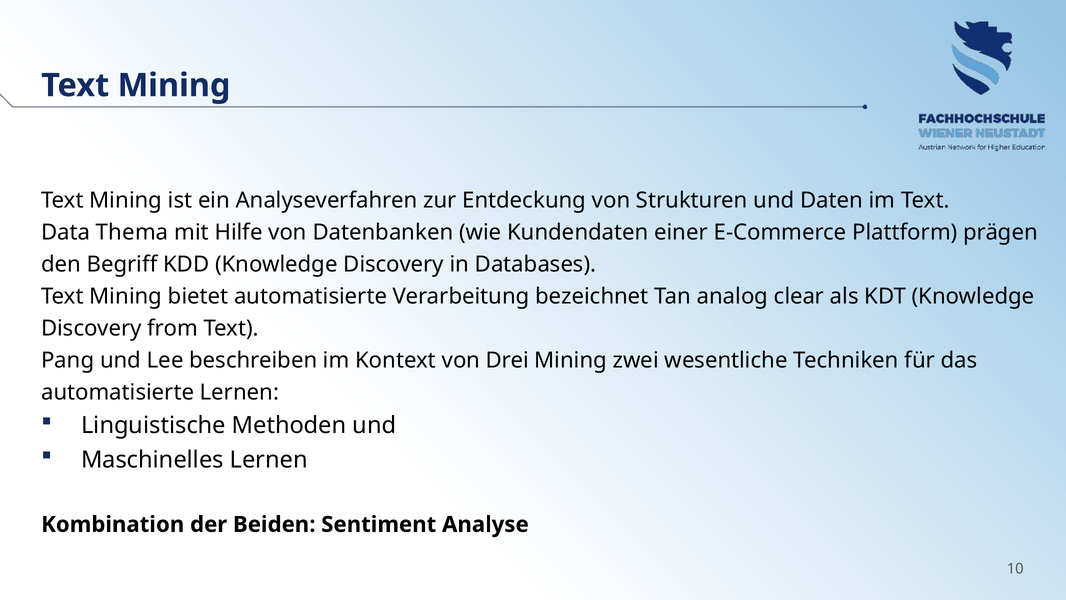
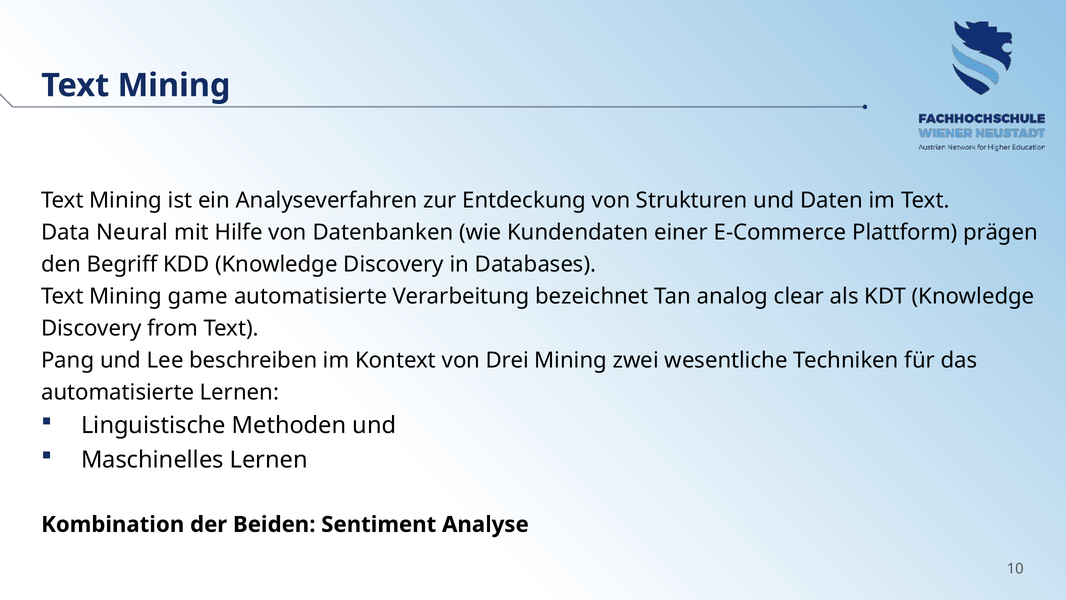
Thema: Thema -> Neural
bietet: bietet -> game
